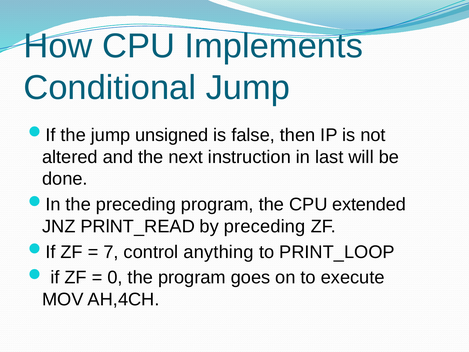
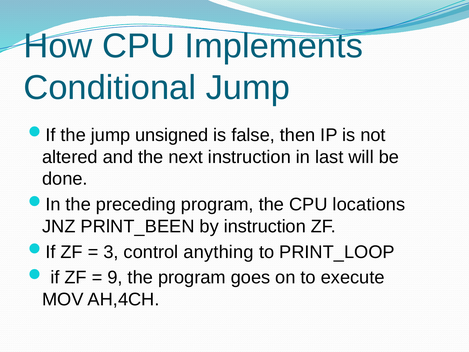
extended: extended -> locations
PRlNT_READ: PRlNT_READ -> PRlNT_BEEN
by preceding: preceding -> instruction
7: 7 -> 3
0: 0 -> 9
